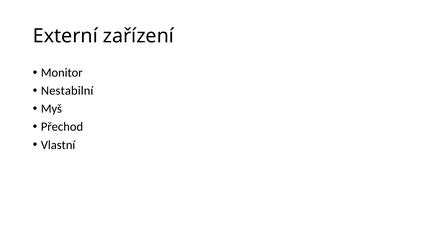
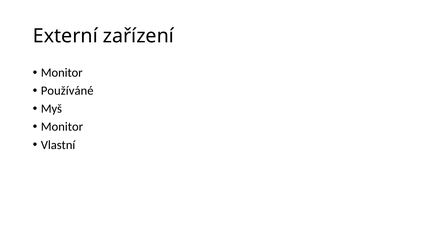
Nestabilní: Nestabilní -> Používáné
Přechod at (62, 127): Přechod -> Monitor
